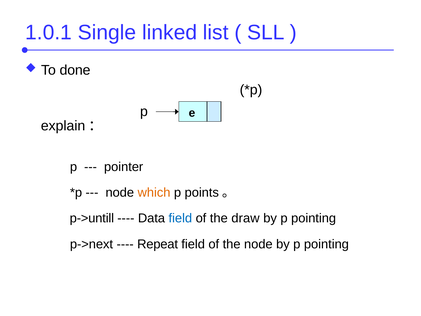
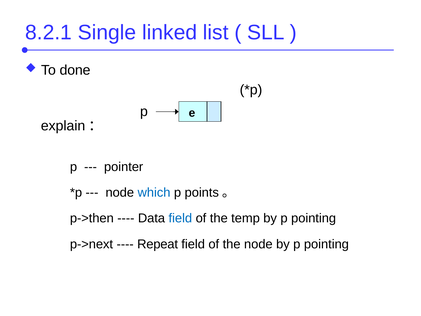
1.0.1: 1.0.1 -> 8.2.1
which colour: orange -> blue
p->untill: p->untill -> p->then
draw: draw -> temp
